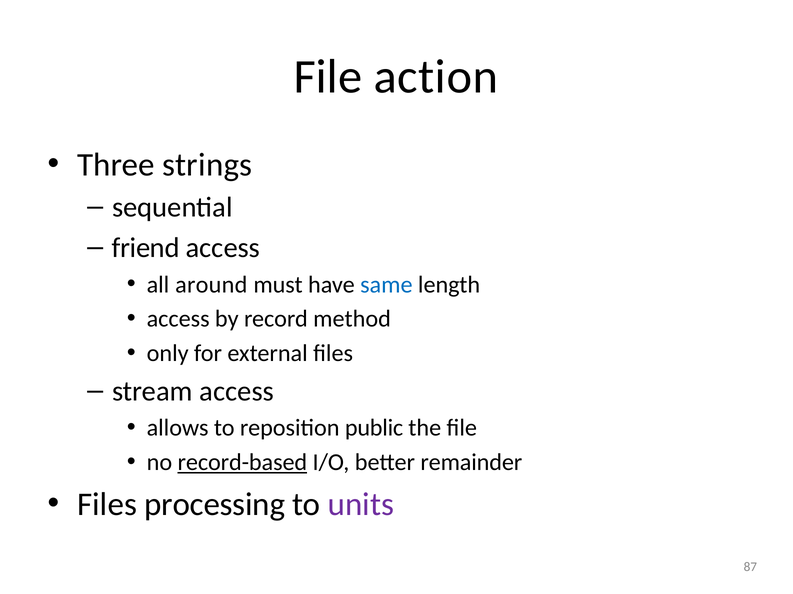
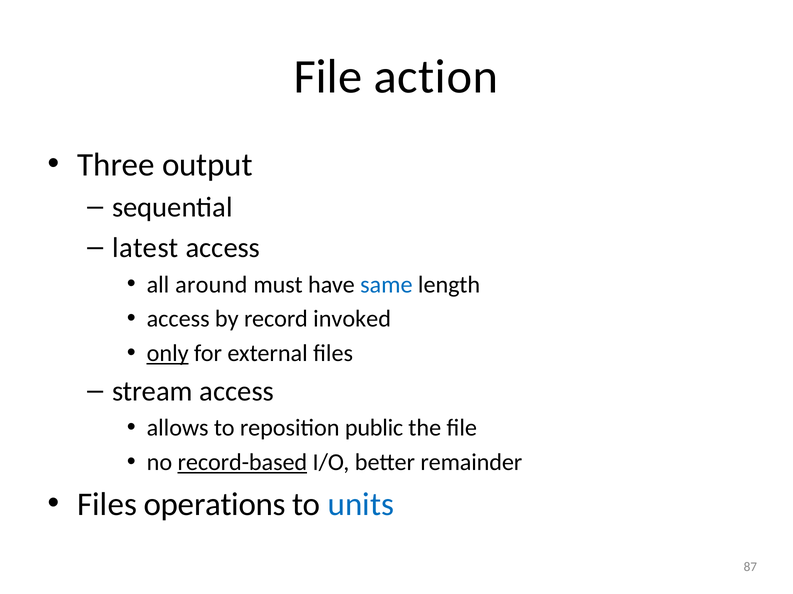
strings: strings -> output
friend: friend -> latest
method: method -> invoked
only underline: none -> present
processing: processing -> operations
units colour: purple -> blue
